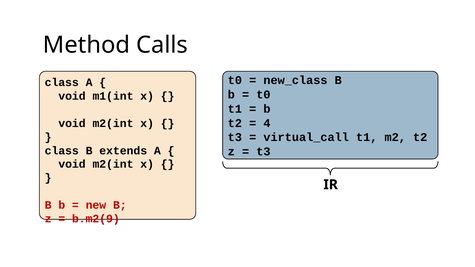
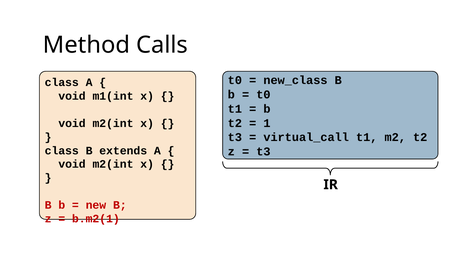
4: 4 -> 1
b.m2(9: b.m2(9 -> b.m2(1
